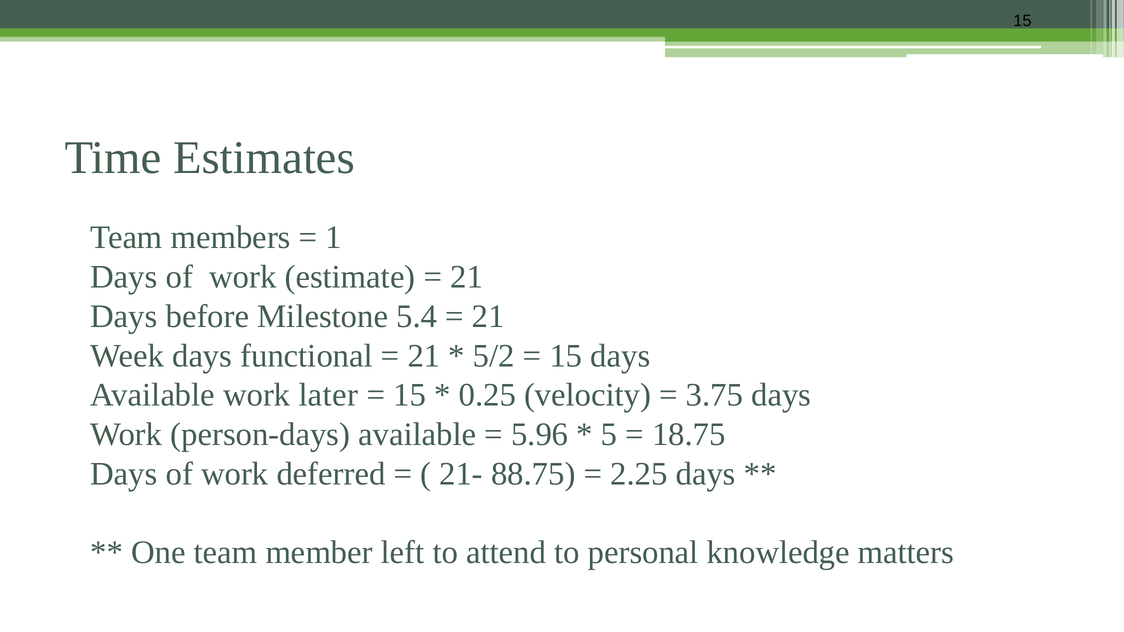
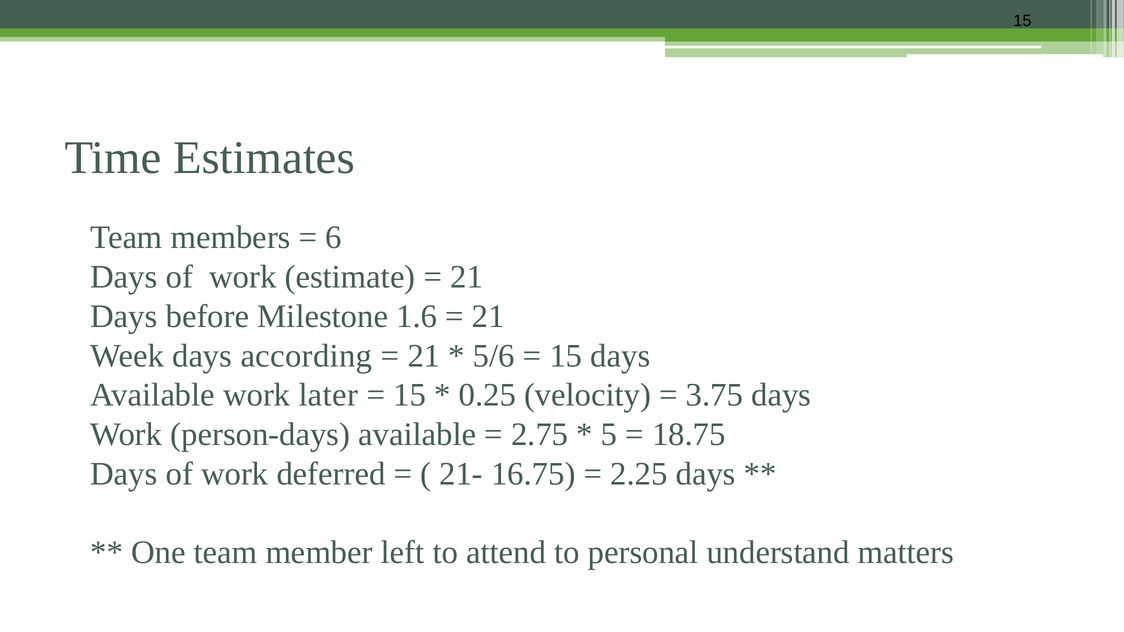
1: 1 -> 6
5.4: 5.4 -> 1.6
functional: functional -> according
5/2: 5/2 -> 5/6
5.96: 5.96 -> 2.75
88.75: 88.75 -> 16.75
knowledge: knowledge -> understand
